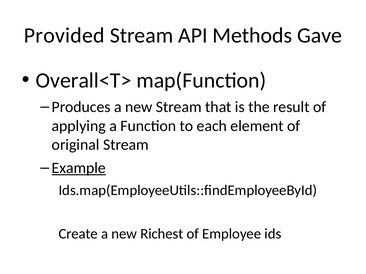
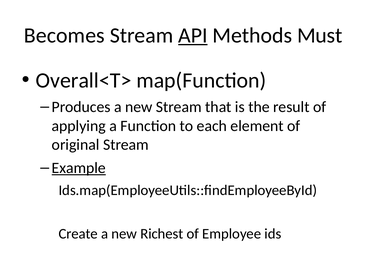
Provided: Provided -> Becomes
API underline: none -> present
Gave: Gave -> Must
